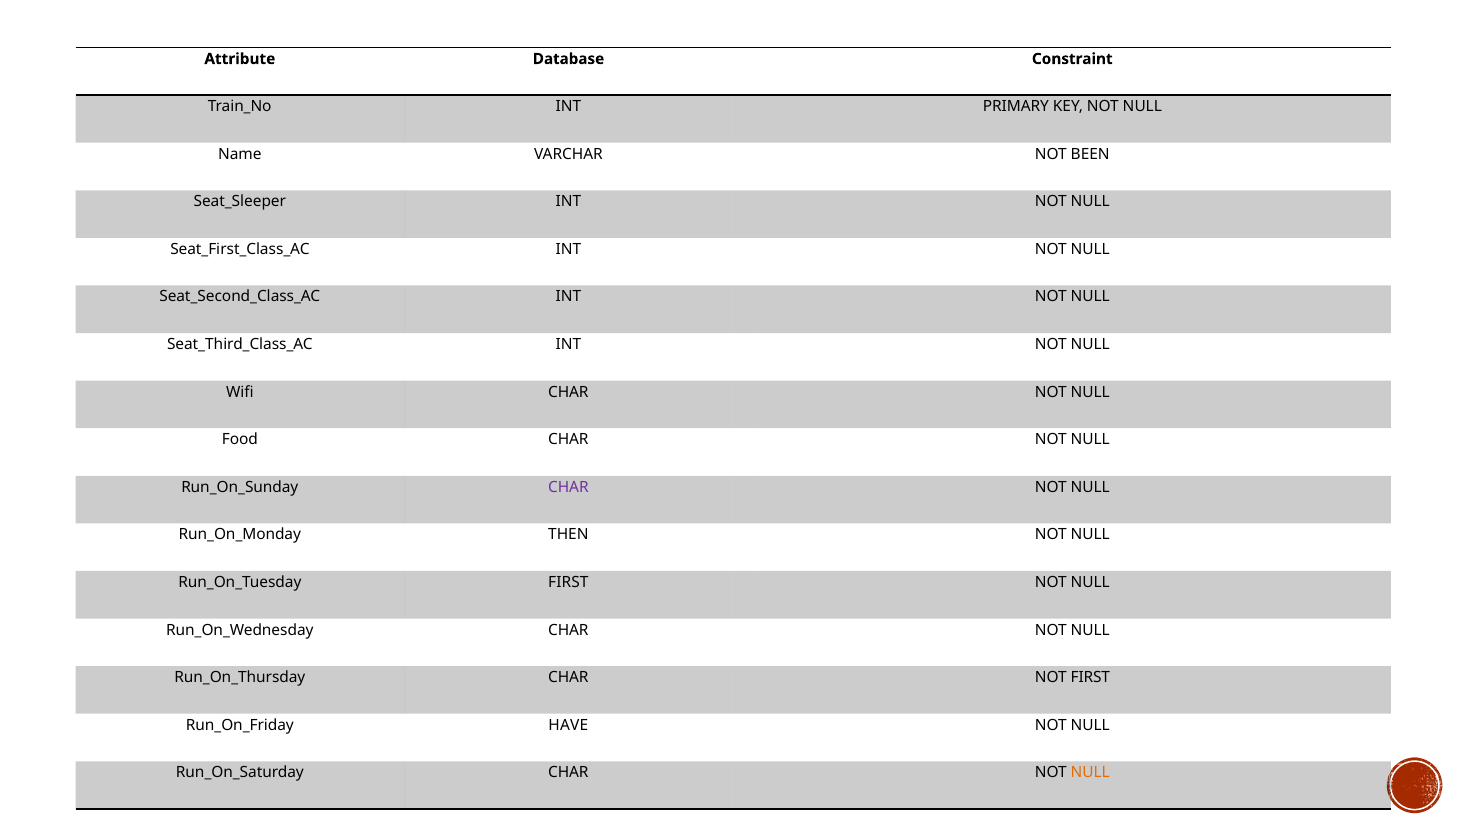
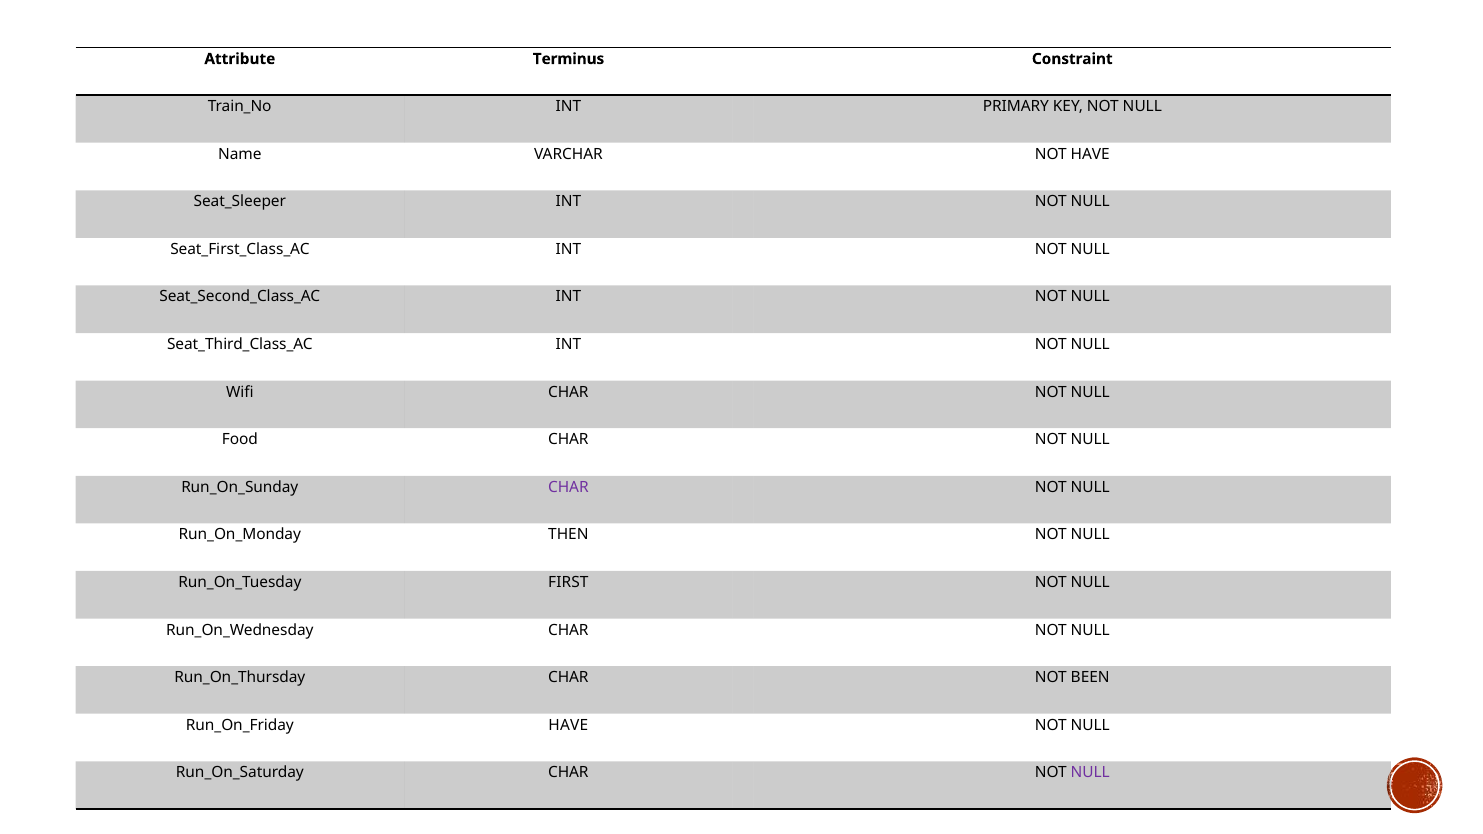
Database: Database -> Terminus
NOT BEEN: BEEN -> HAVE
NOT FIRST: FIRST -> BEEN
NULL at (1090, 773) colour: orange -> purple
